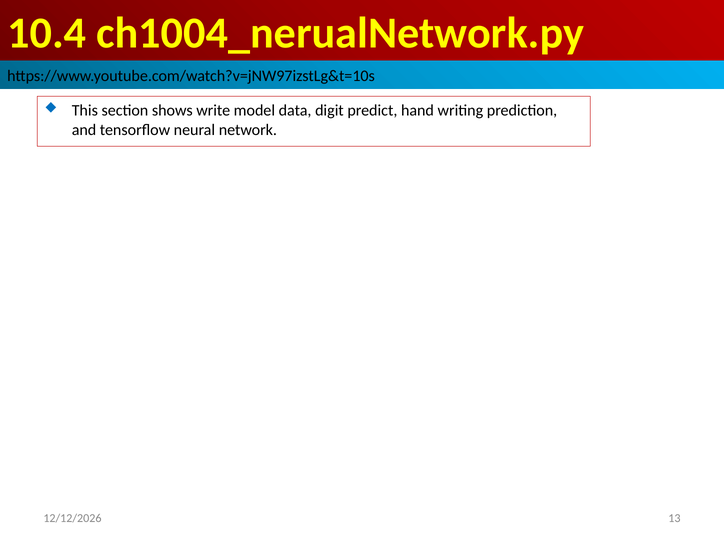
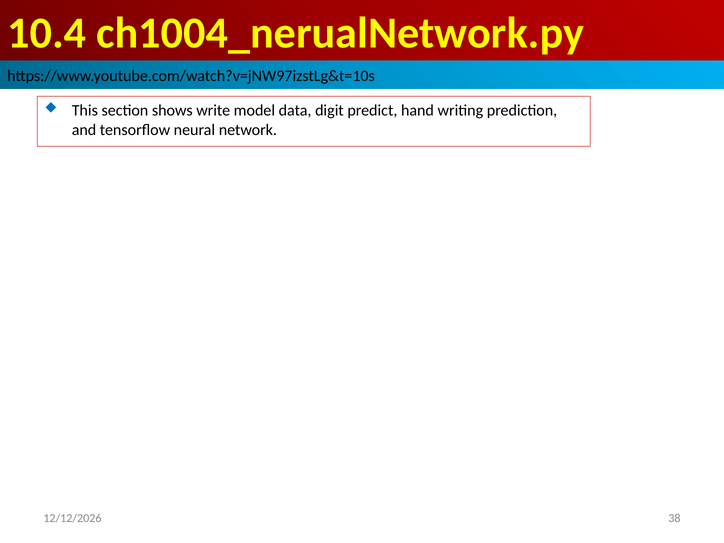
13: 13 -> 38
